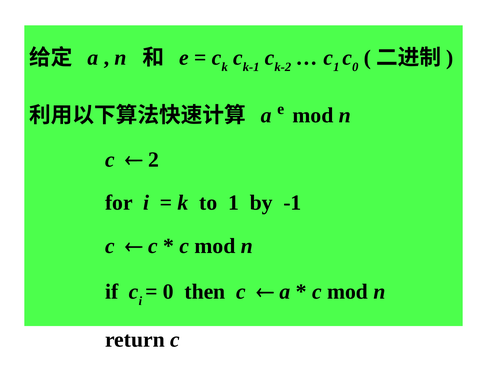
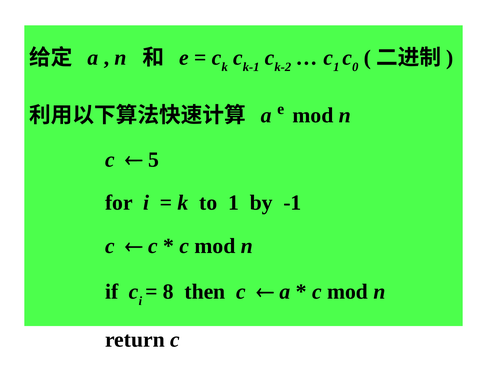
2: 2 -> 5
0 at (168, 292): 0 -> 8
